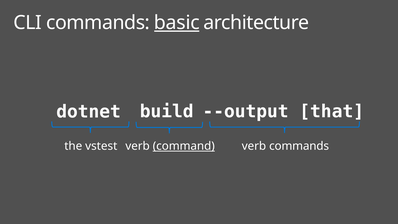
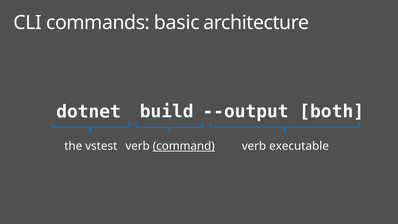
basic underline: present -> none
that: that -> both
verb commands: commands -> executable
